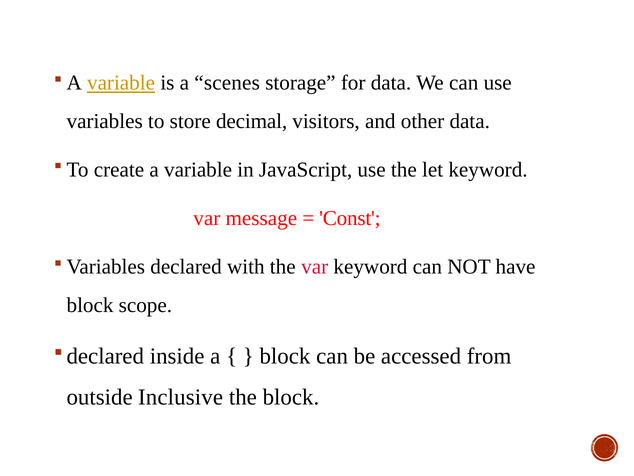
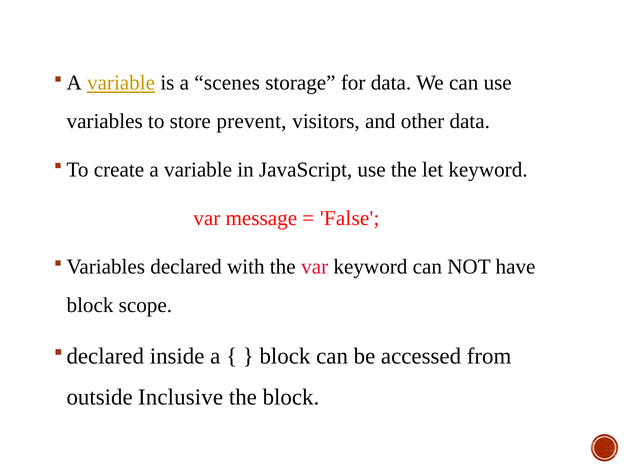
decimal: decimal -> prevent
Const: Const -> False
